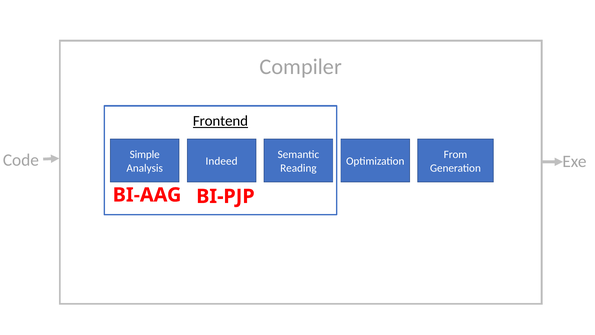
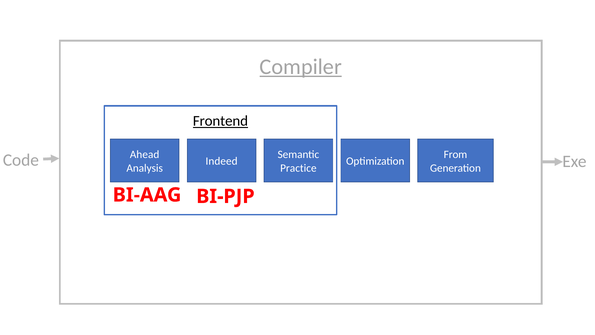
Compiler underline: none -> present
Simple: Simple -> Ahead
Reading: Reading -> Practice
